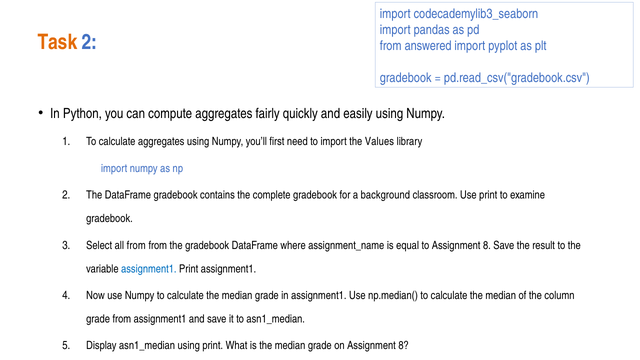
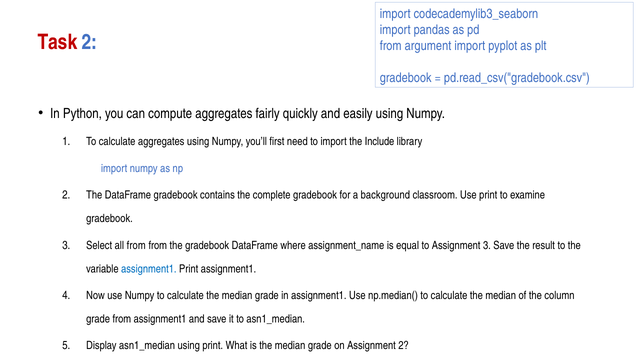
Task colour: orange -> red
answered: answered -> argument
Values: Values -> Include
to Assignment 8: 8 -> 3
on Assignment 8: 8 -> 2
